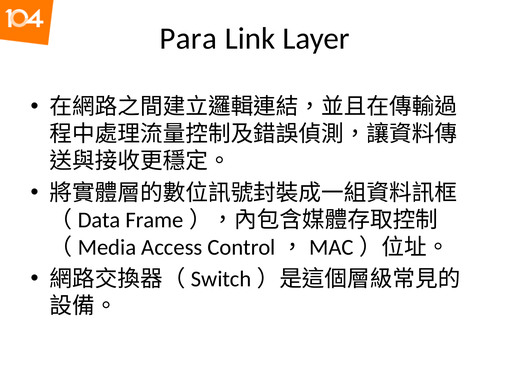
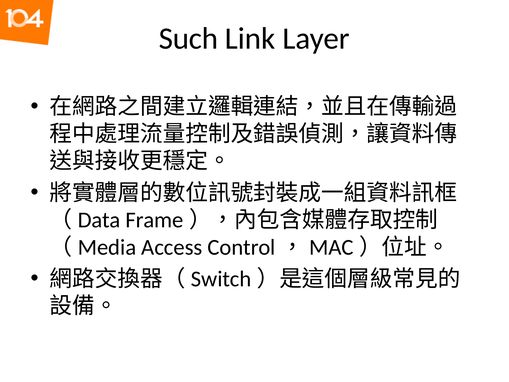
Para: Para -> Such
